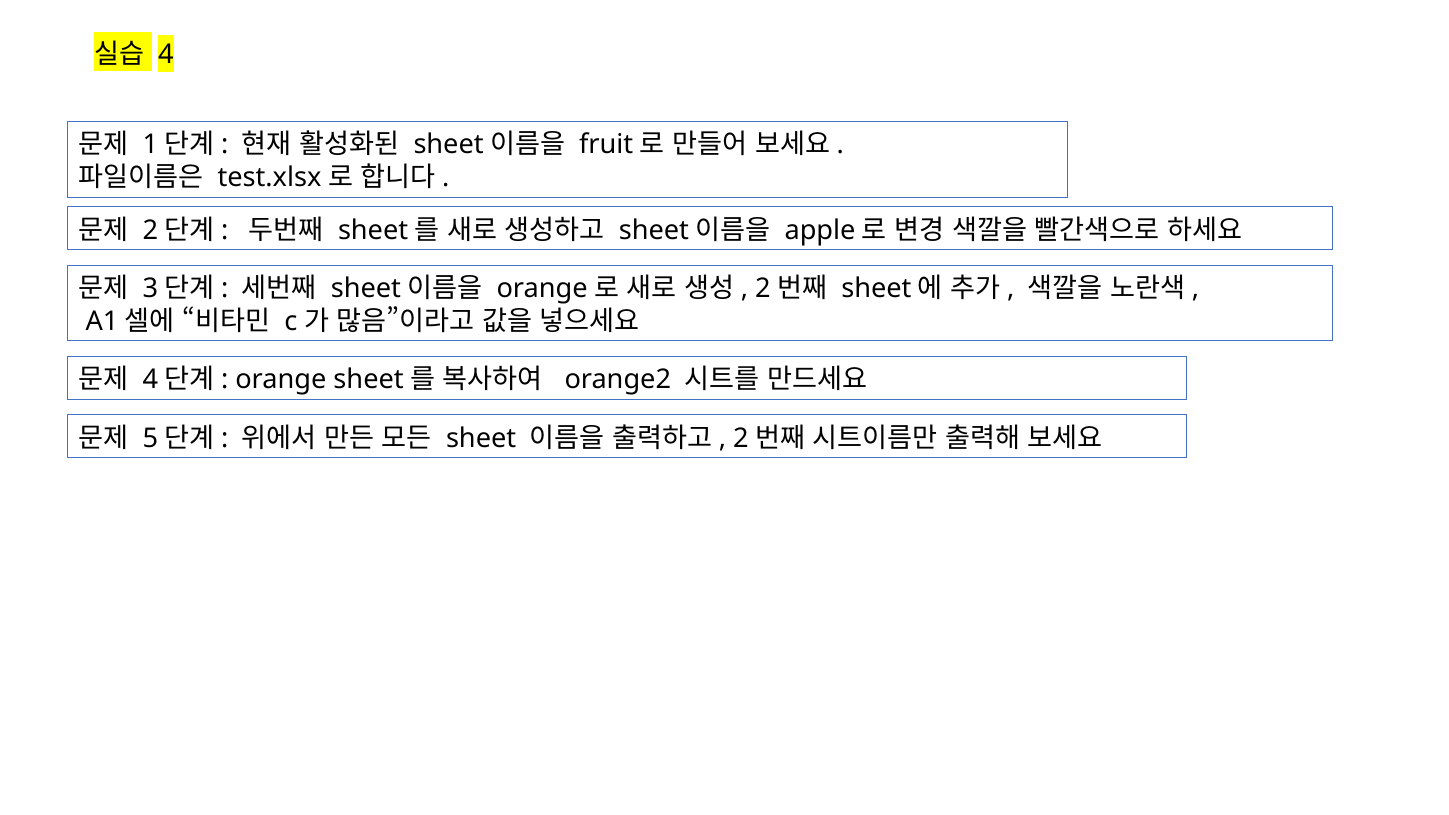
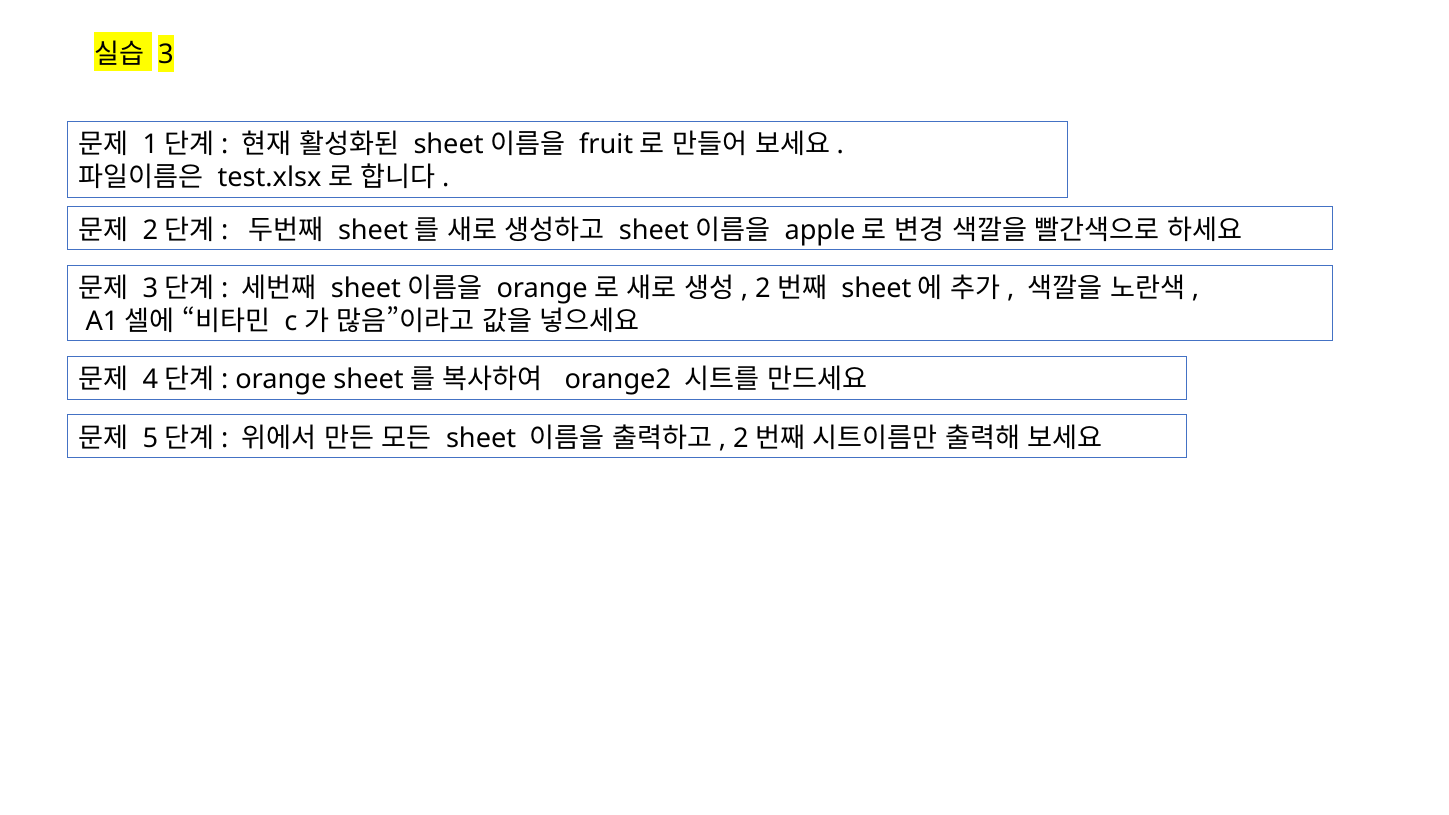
4: 4 -> 3
